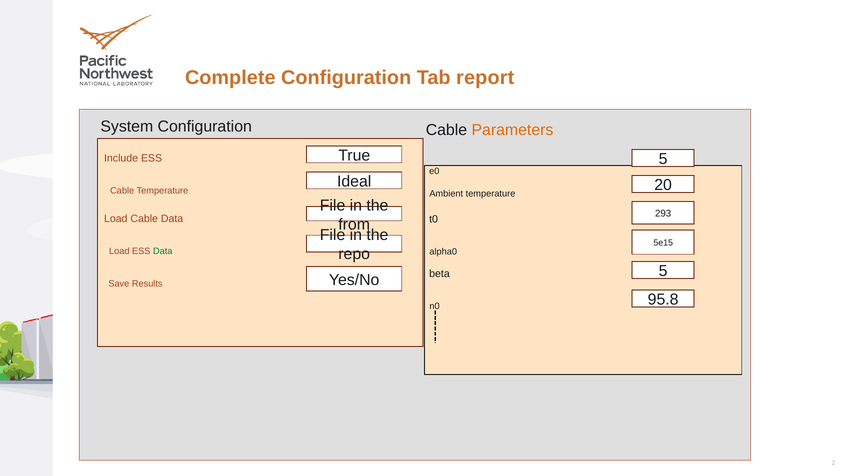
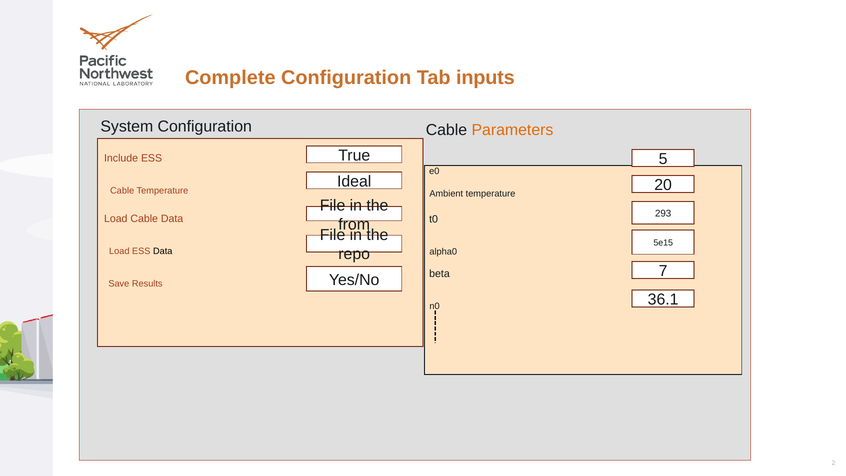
report: report -> inputs
Data at (163, 251) colour: green -> black
beta 5: 5 -> 7
95.8: 95.8 -> 36.1
